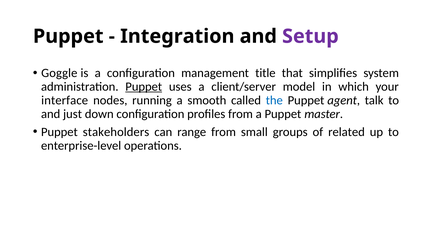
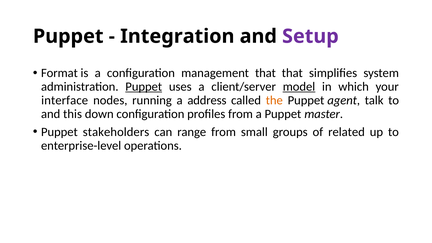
Goggle: Goggle -> Format
management title: title -> that
model underline: none -> present
smooth: smooth -> address
the colour: blue -> orange
just: just -> this
